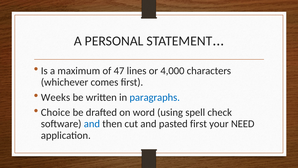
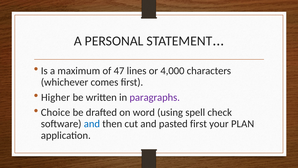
Weeks: Weeks -> Higher
paragraphs colour: blue -> purple
NEED: NEED -> PLAN
